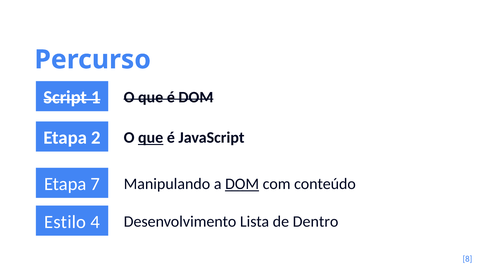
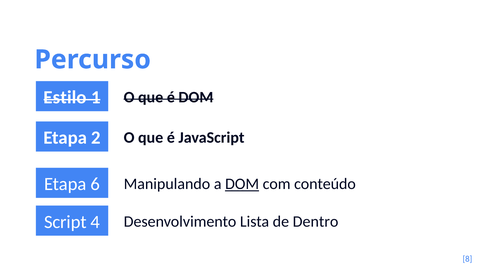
Script: Script -> Estilo
que at (151, 138) underline: present -> none
7: 7 -> 6
Estilo: Estilo -> Script
